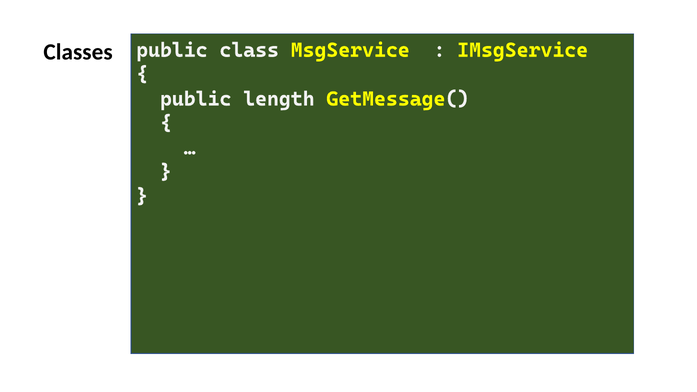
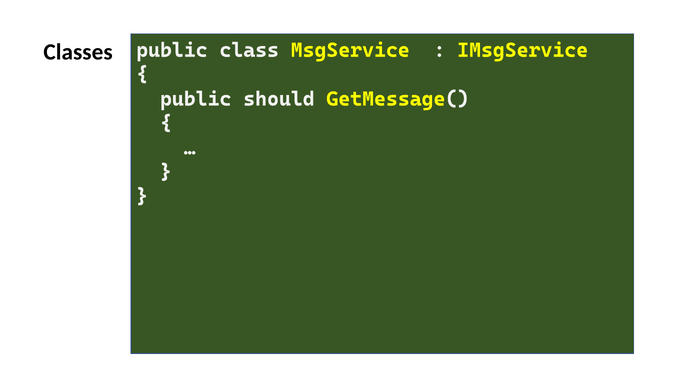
length: length -> should
